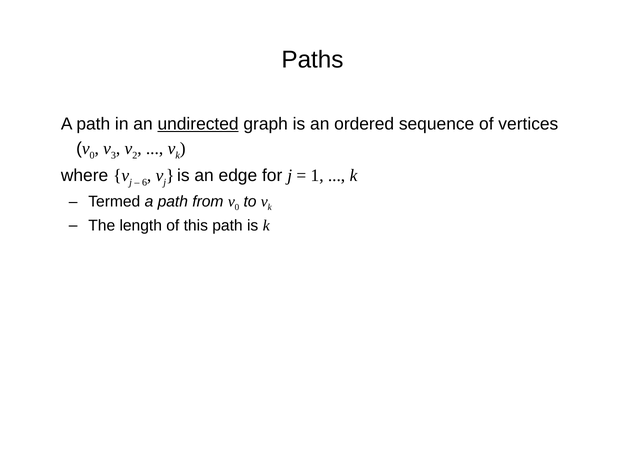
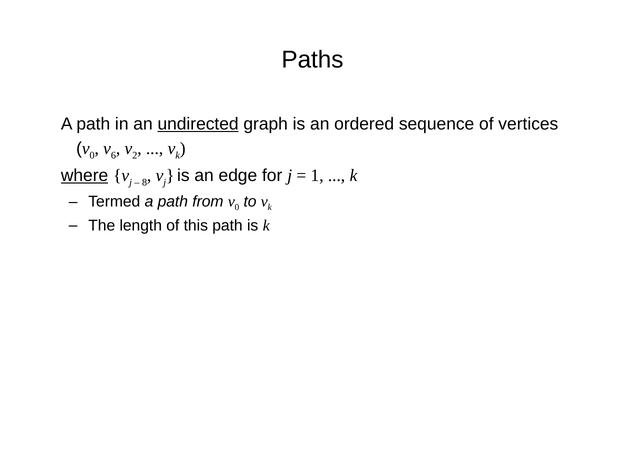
3: 3 -> 6
where underline: none -> present
6: 6 -> 8
